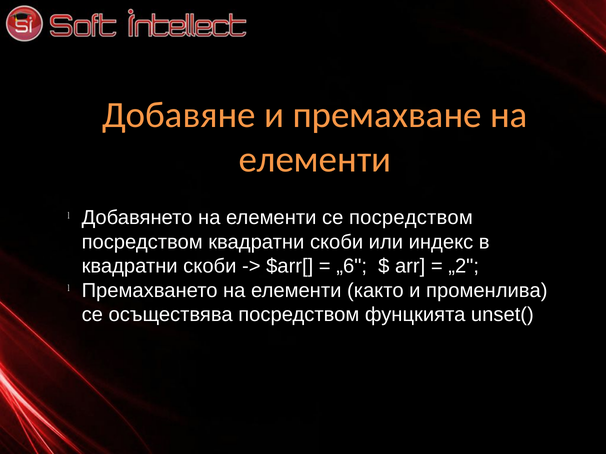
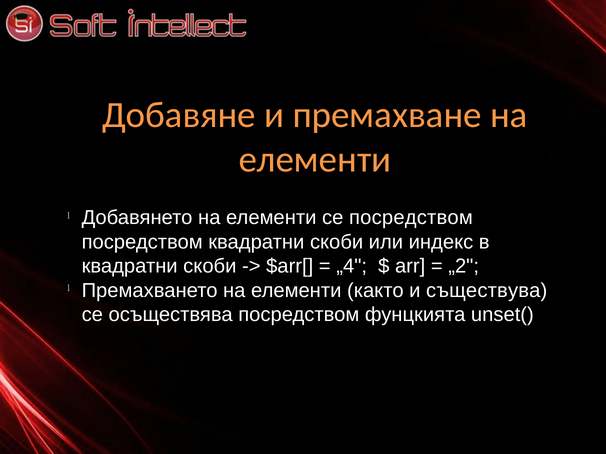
„6: „6 -> „4
променлива: променлива -> съществува
